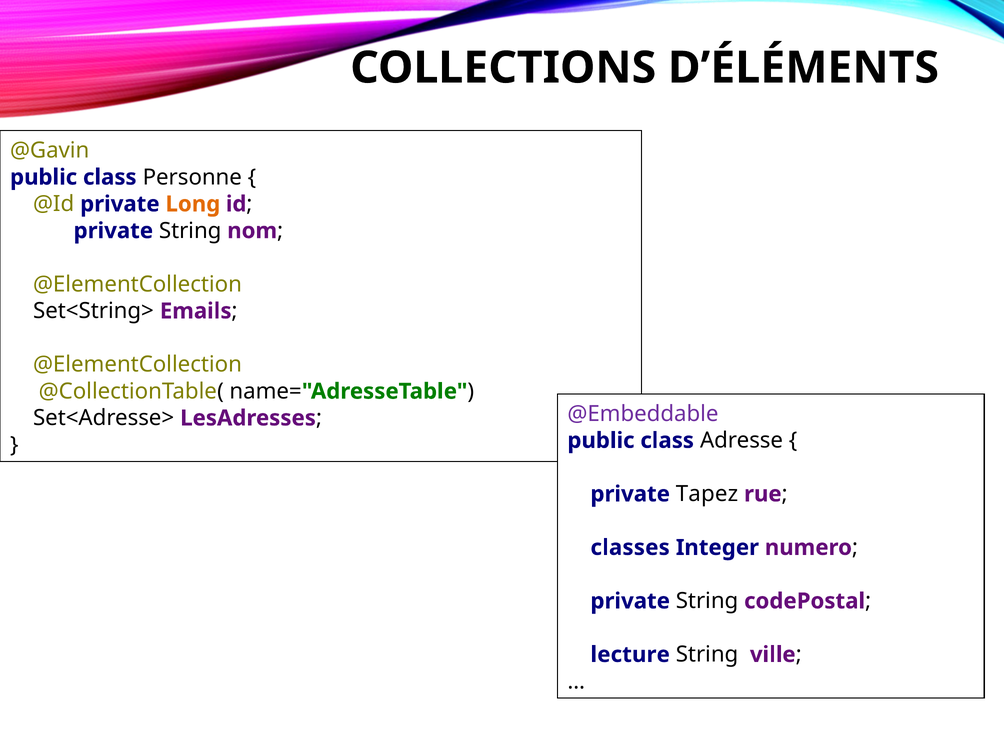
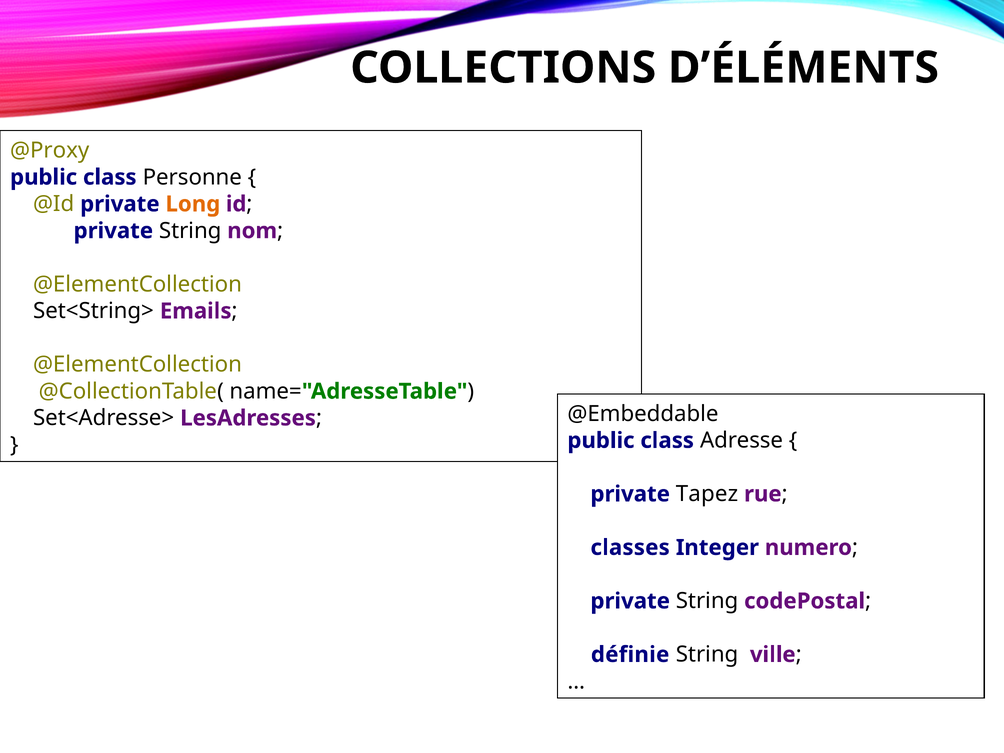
@Gavin: @Gavin -> @Proxy
@Embeddable colour: purple -> black
lecture: lecture -> définie
